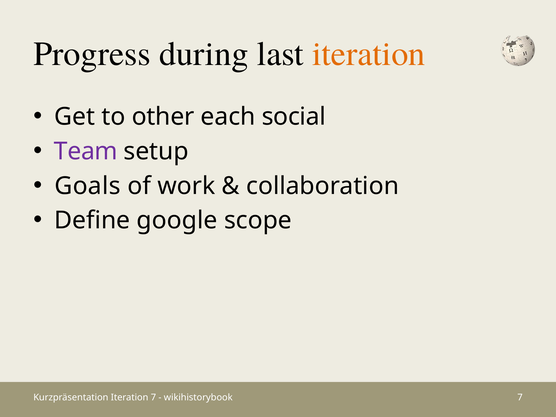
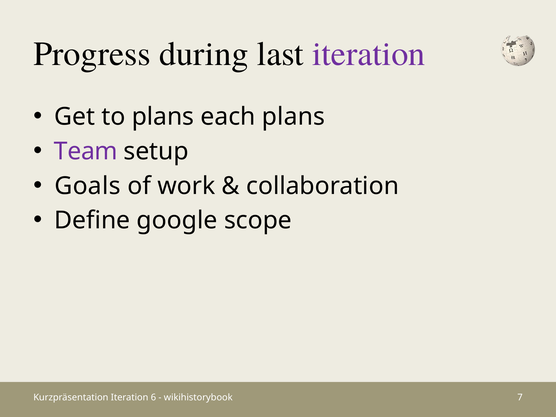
iteration at (369, 54) colour: orange -> purple
to other: other -> plans
each social: social -> plans
Iteration 7: 7 -> 6
